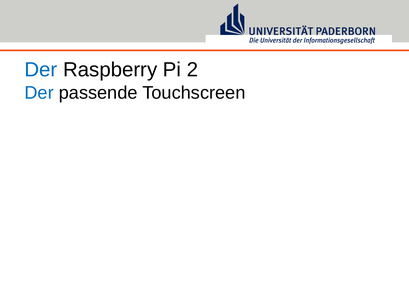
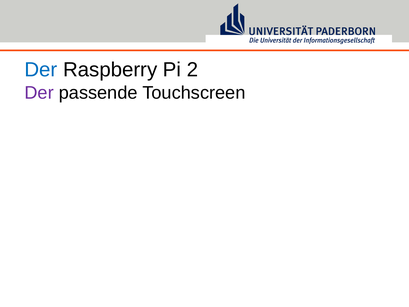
Der at (39, 93) colour: blue -> purple
